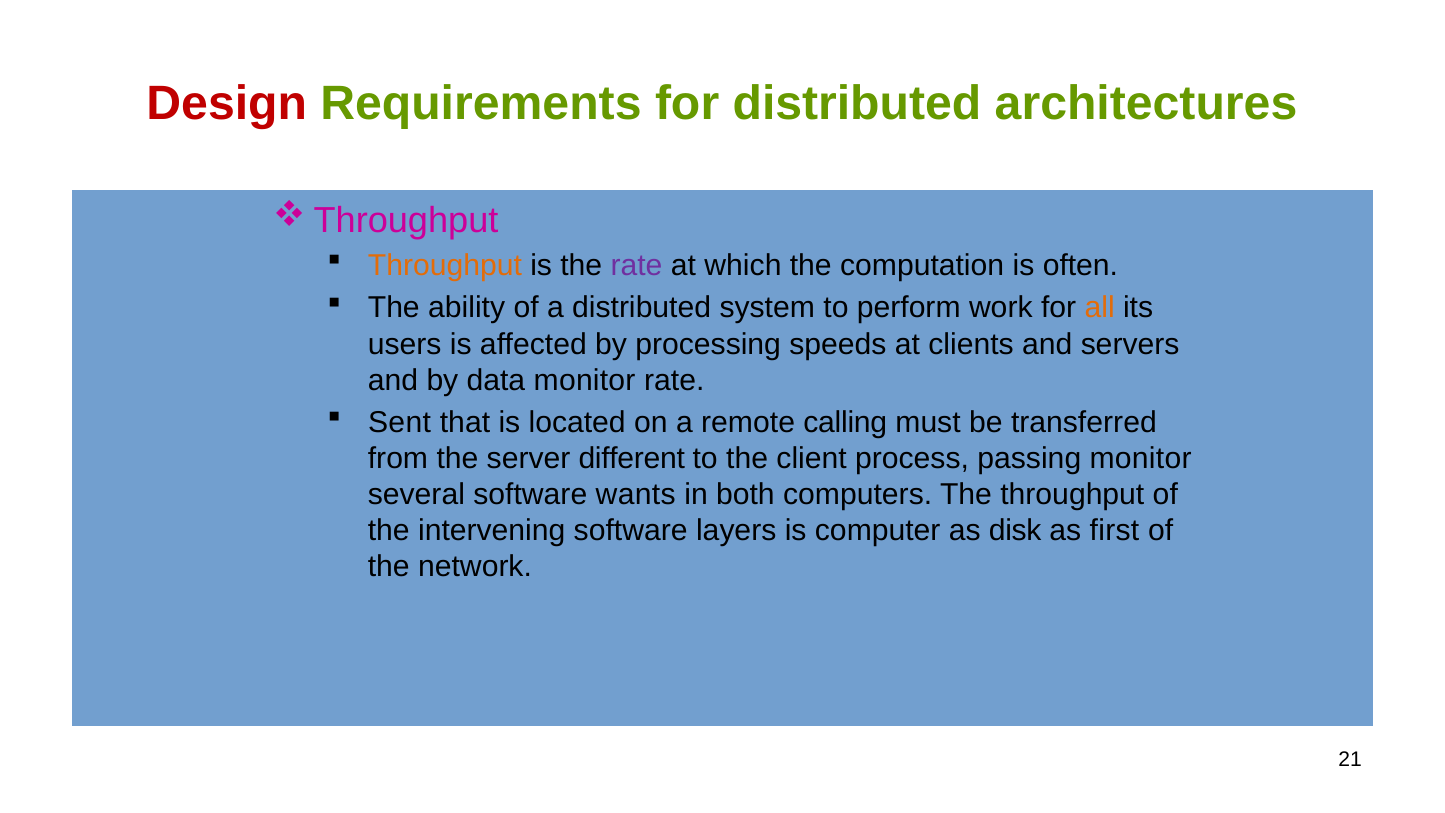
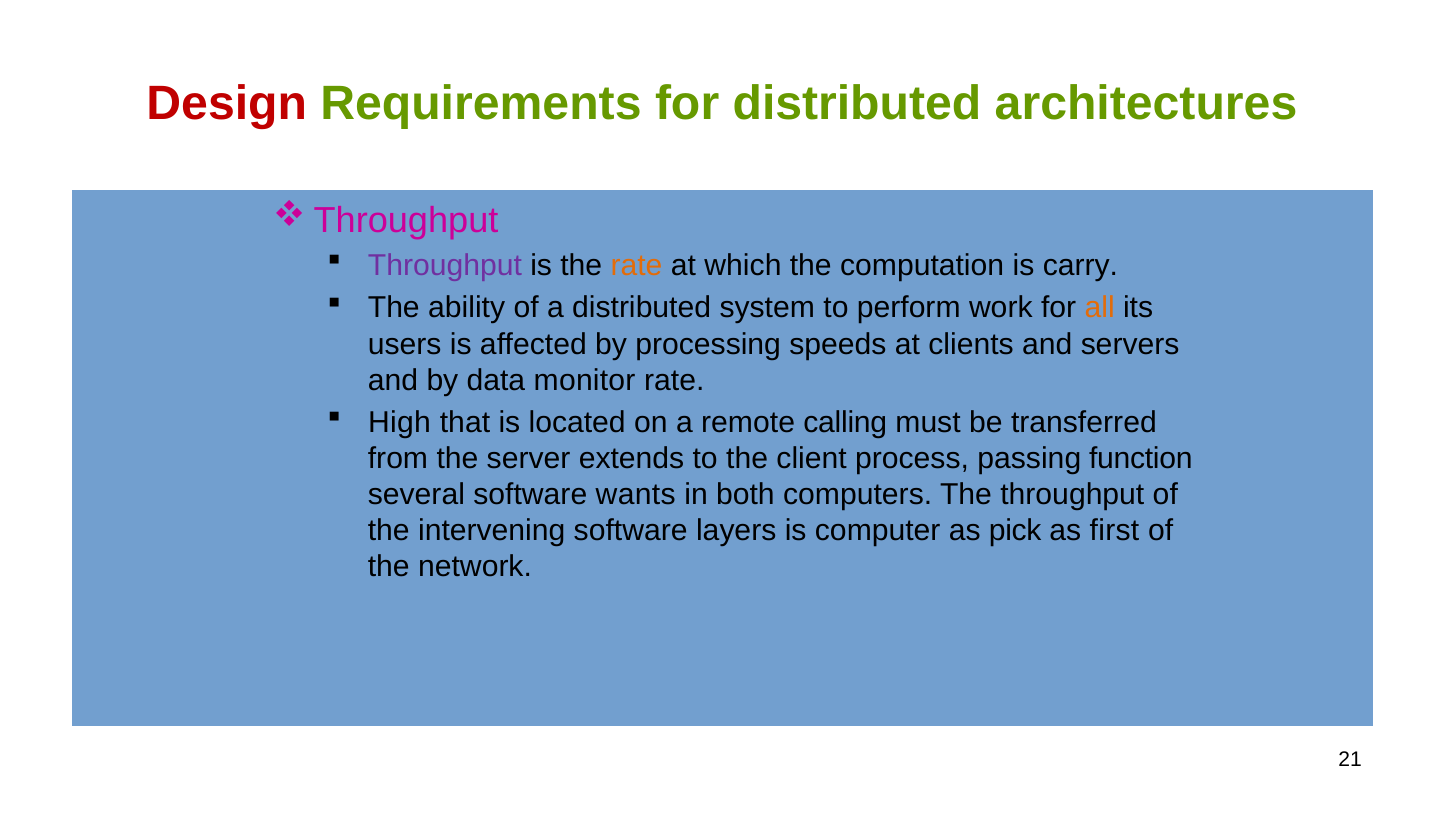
Throughput at (445, 266) colour: orange -> purple
rate at (637, 266) colour: purple -> orange
often: often -> carry
Sent: Sent -> High
different: different -> extends
passing monitor: monitor -> function
disk: disk -> pick
